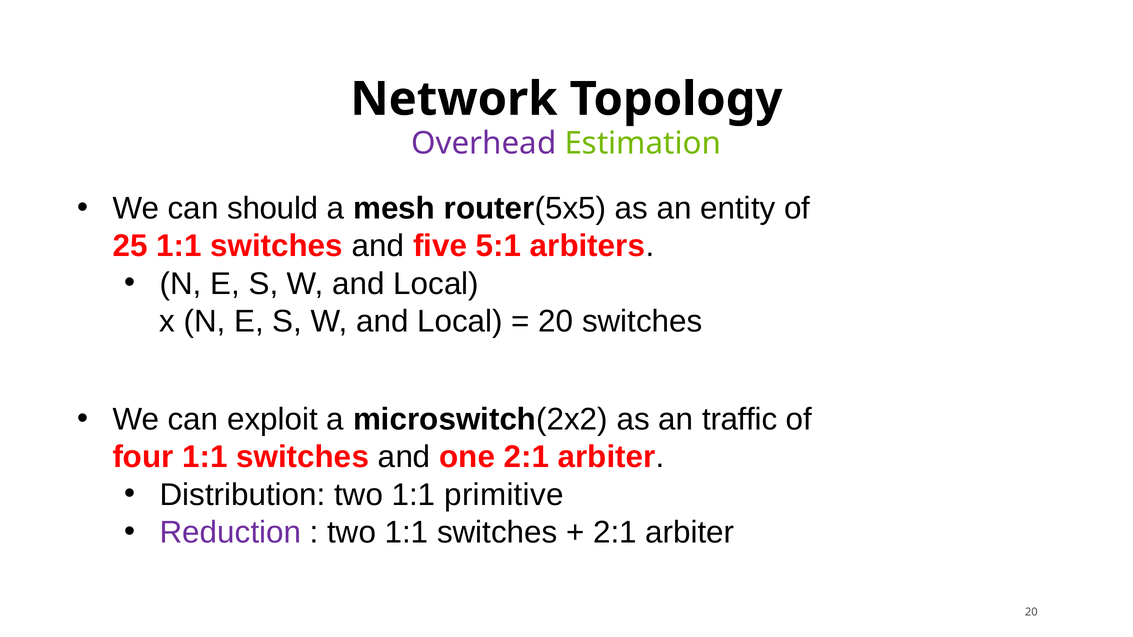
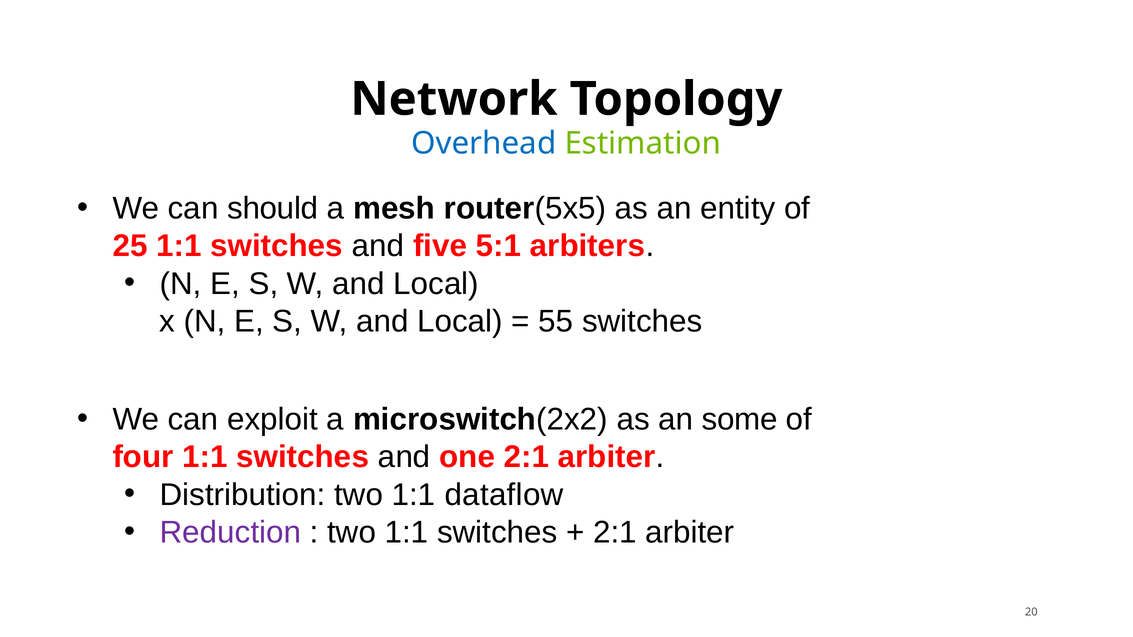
Overhead colour: purple -> blue
20 at (556, 322): 20 -> 55
traffic: traffic -> some
primitive: primitive -> dataflow
